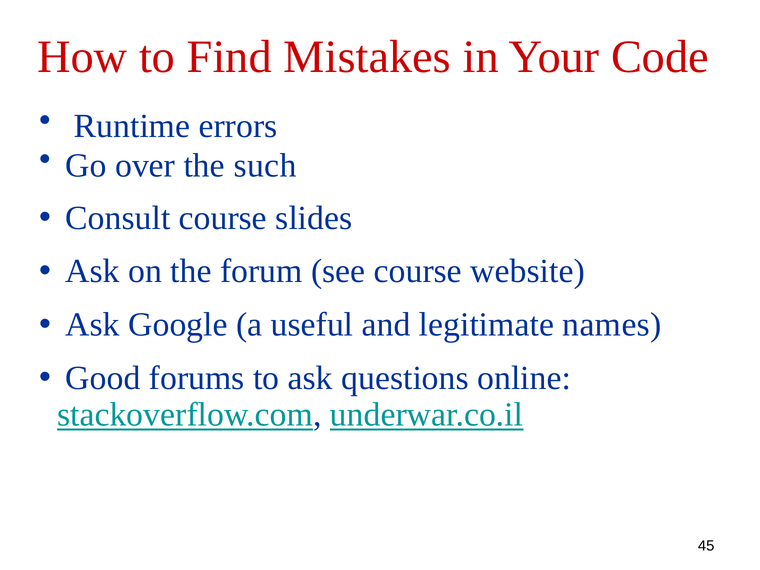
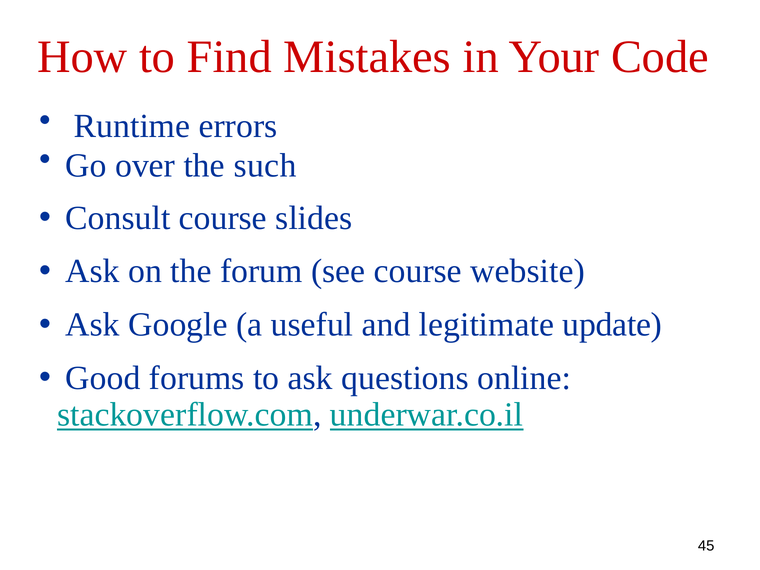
names: names -> update
